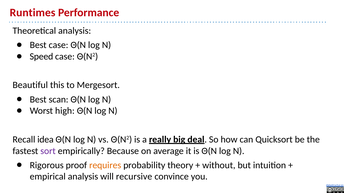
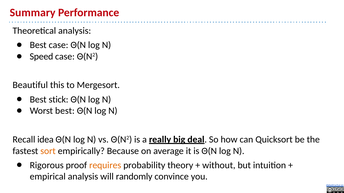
Runtimes: Runtimes -> Summary
scan: scan -> stick
Worst high: high -> best
sort colour: purple -> orange
recursive: recursive -> randomly
